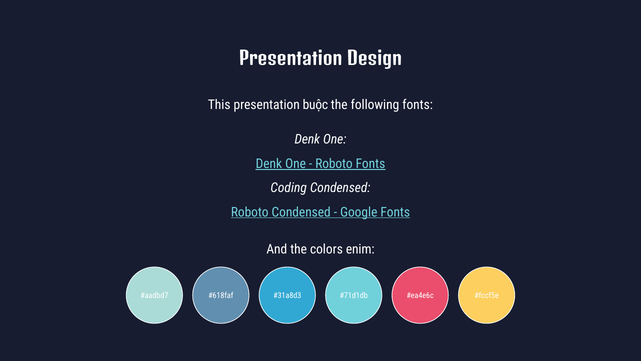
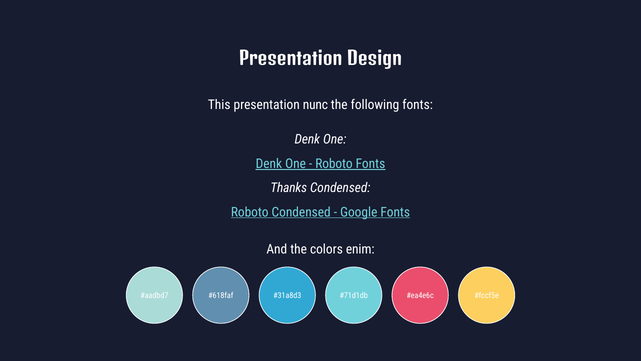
buộc: buộc -> nunc
Coding: Coding -> Thanks
